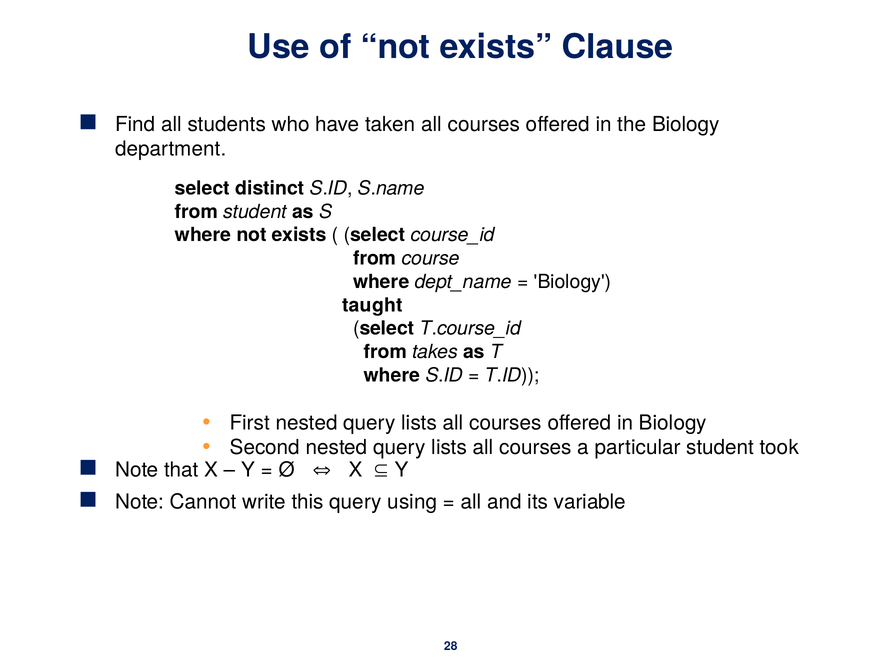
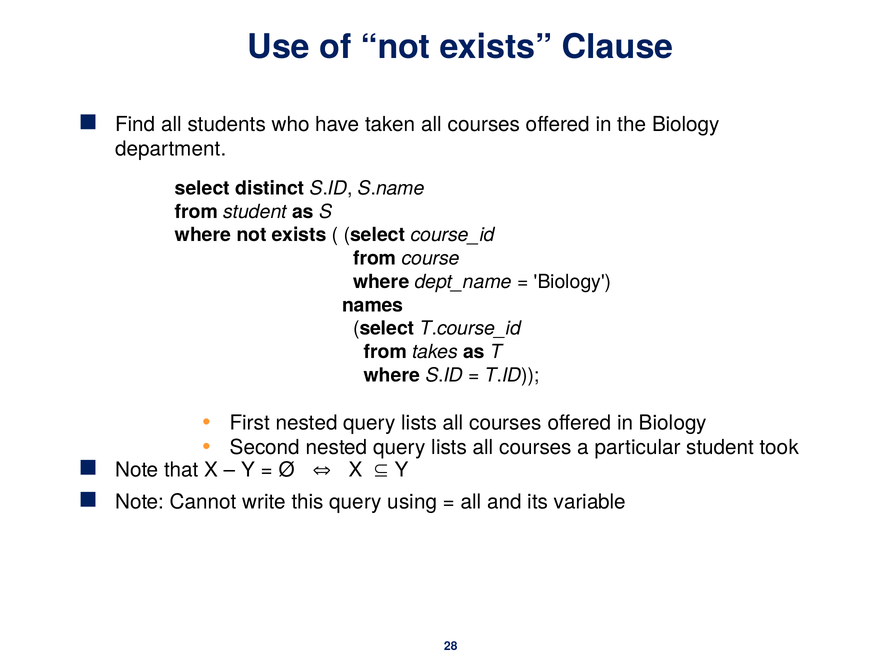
taught: taught -> names
